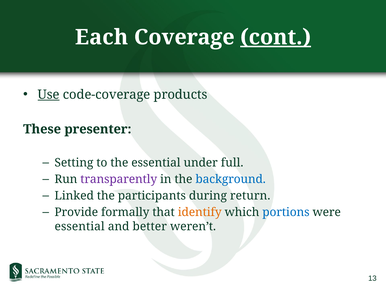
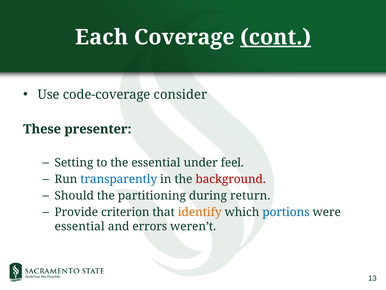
Use underline: present -> none
products: products -> consider
full: full -> feel
transparently colour: purple -> blue
background colour: blue -> red
Linked: Linked -> Should
participants: participants -> partitioning
formally: formally -> criterion
better: better -> errors
